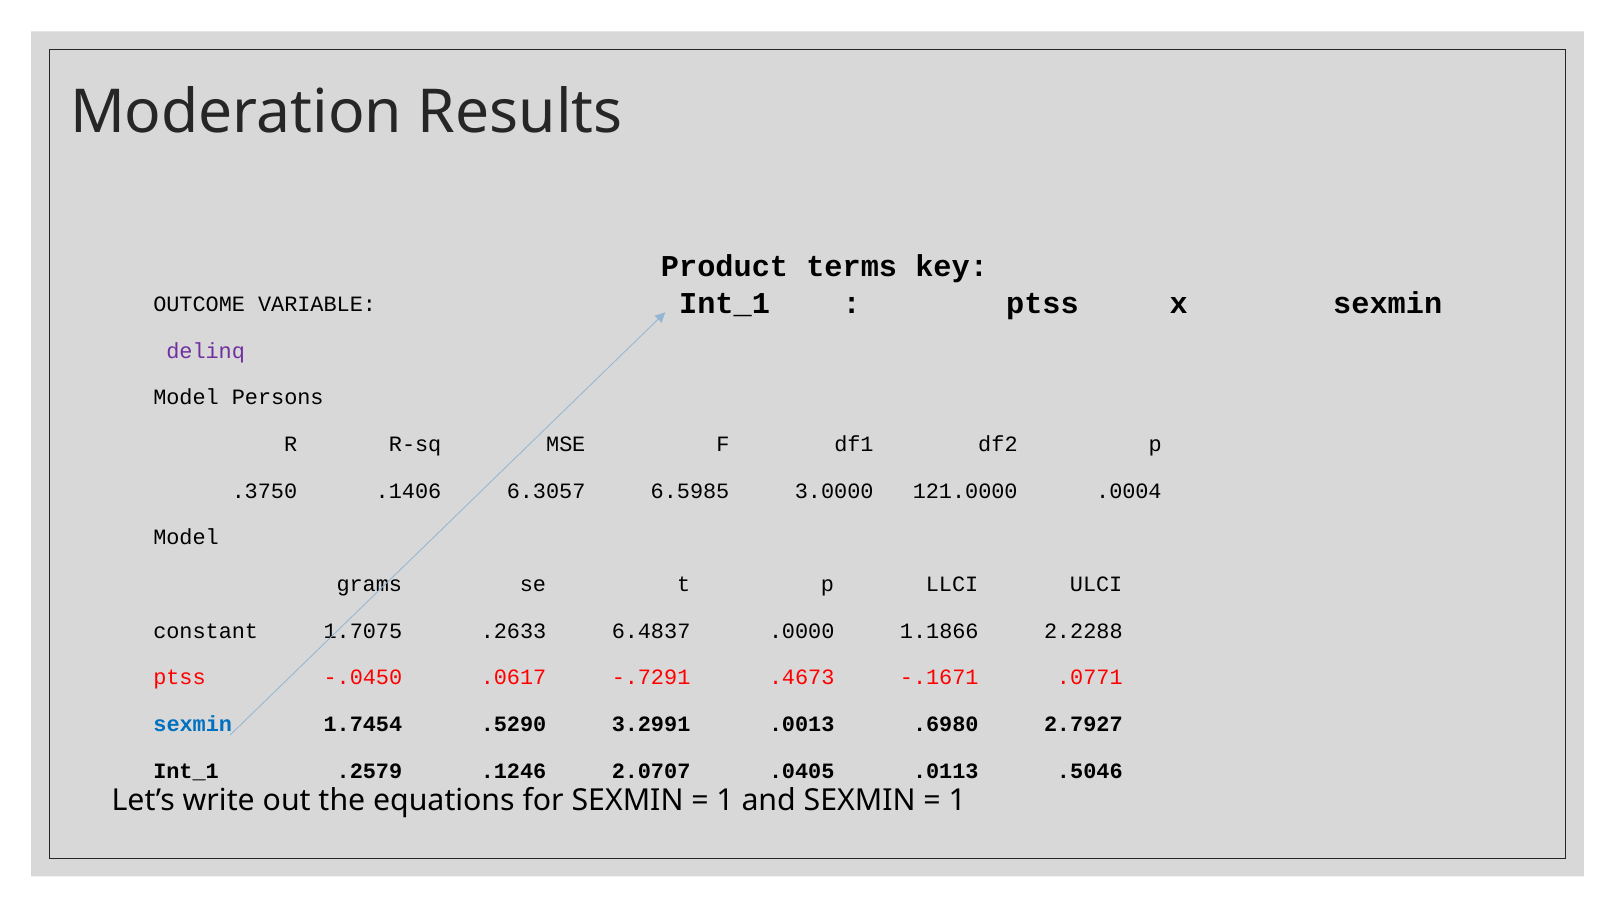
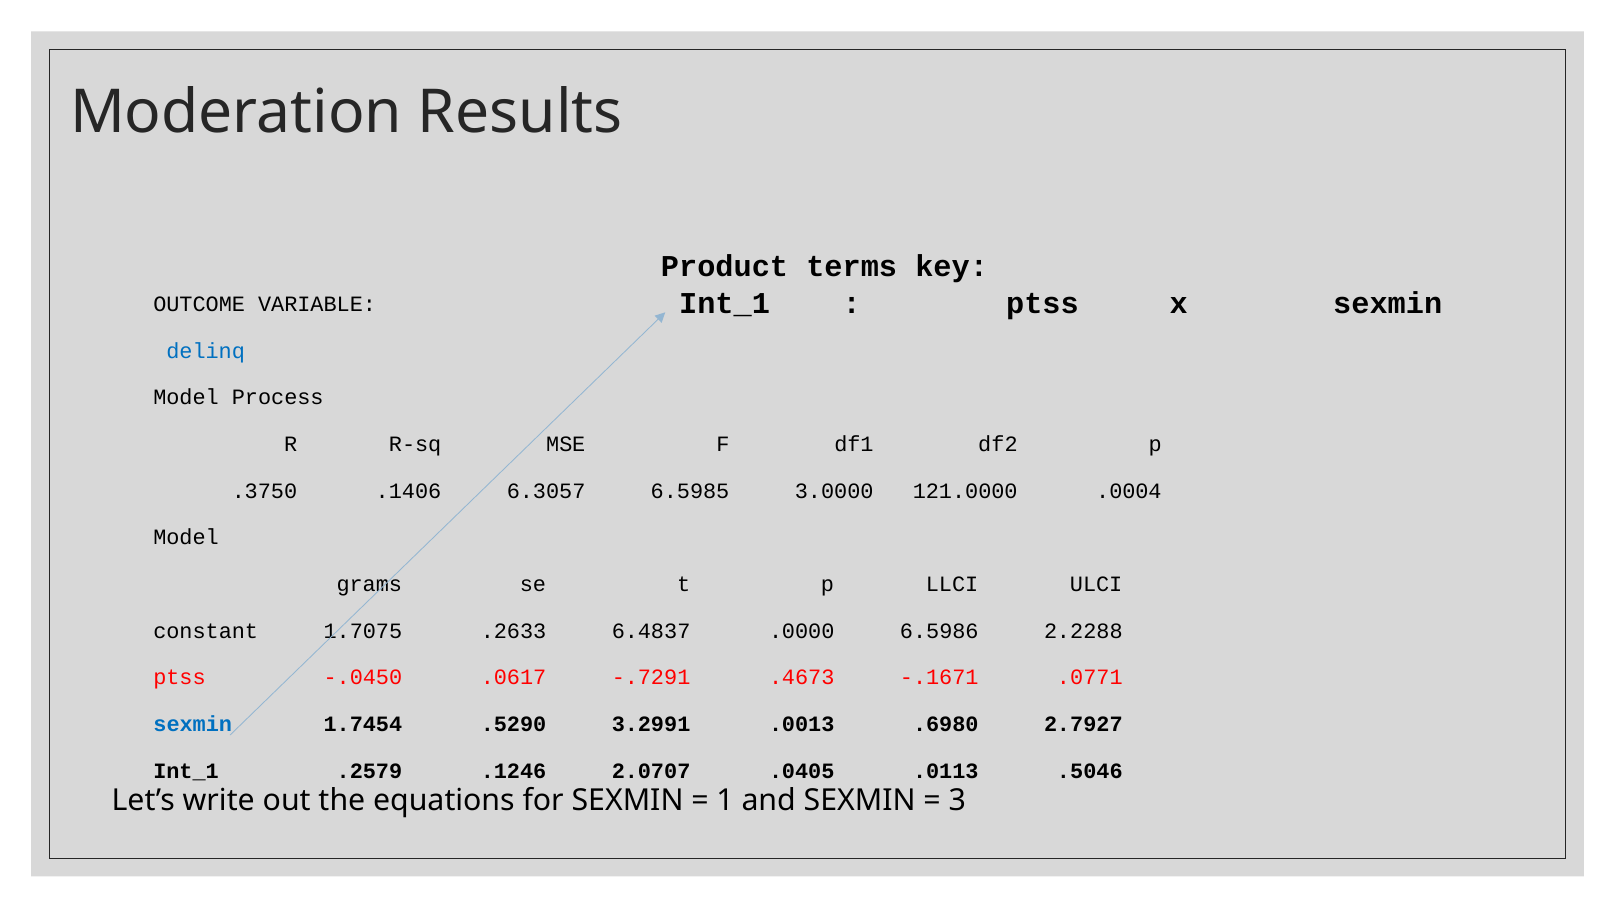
delinq colour: purple -> blue
Persons: Persons -> Process
1.1866: 1.1866 -> 6.5986
1 at (957, 801): 1 -> 3
